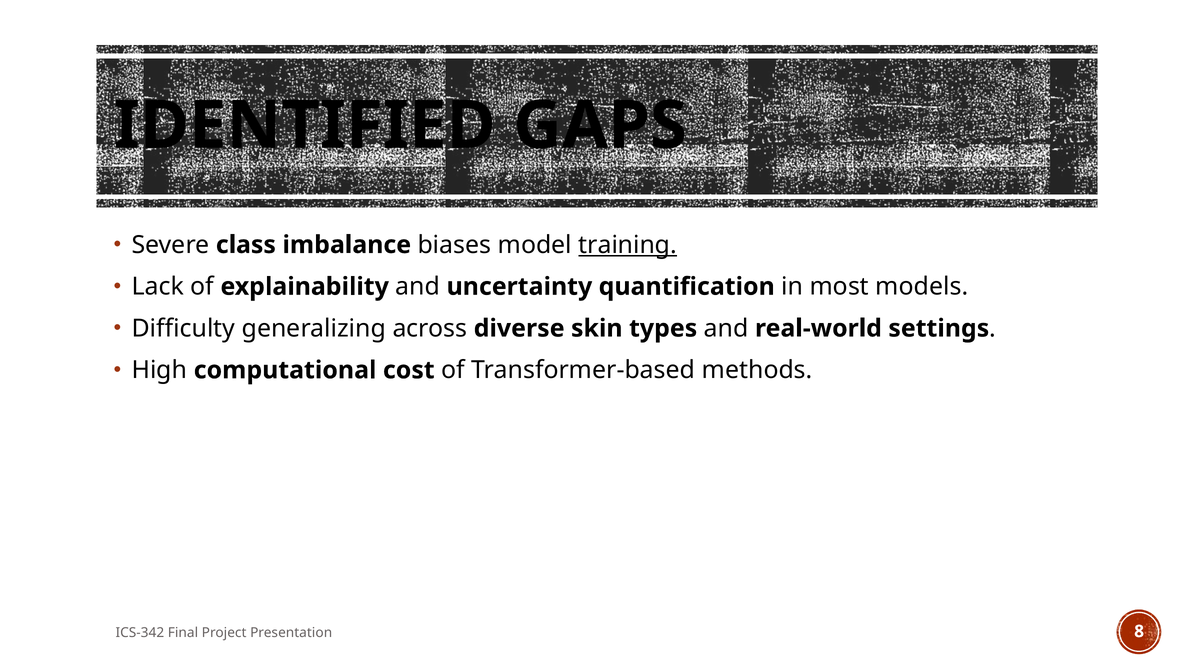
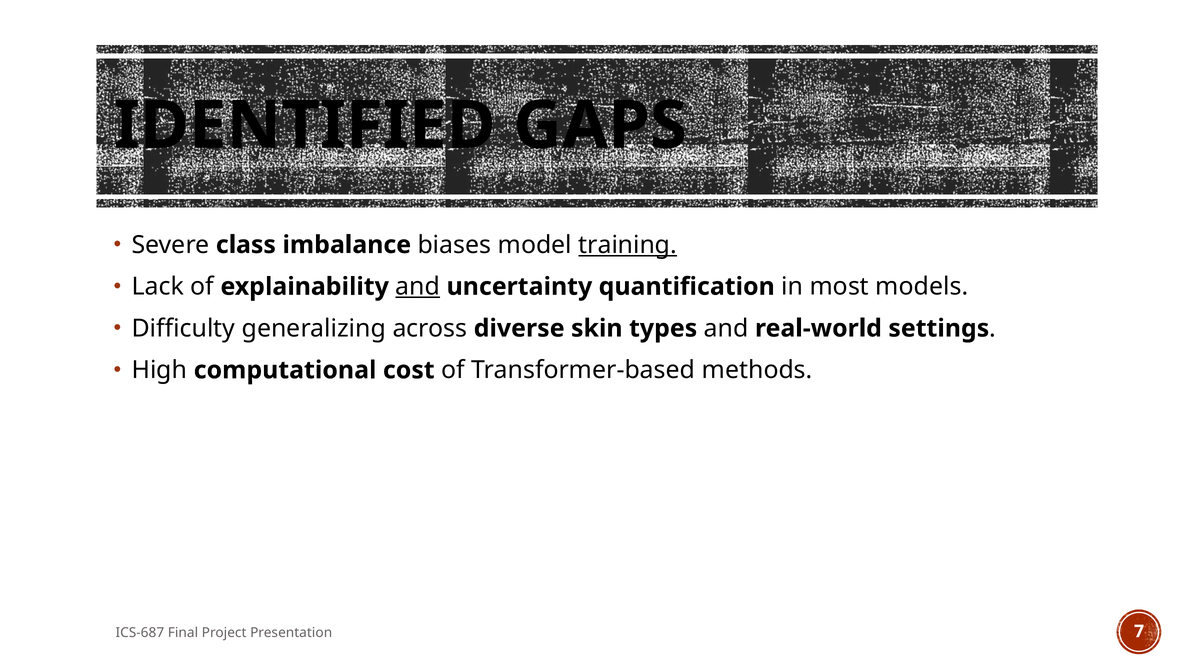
and at (418, 287) underline: none -> present
ICS-342: ICS-342 -> ICS-687
8: 8 -> 7
